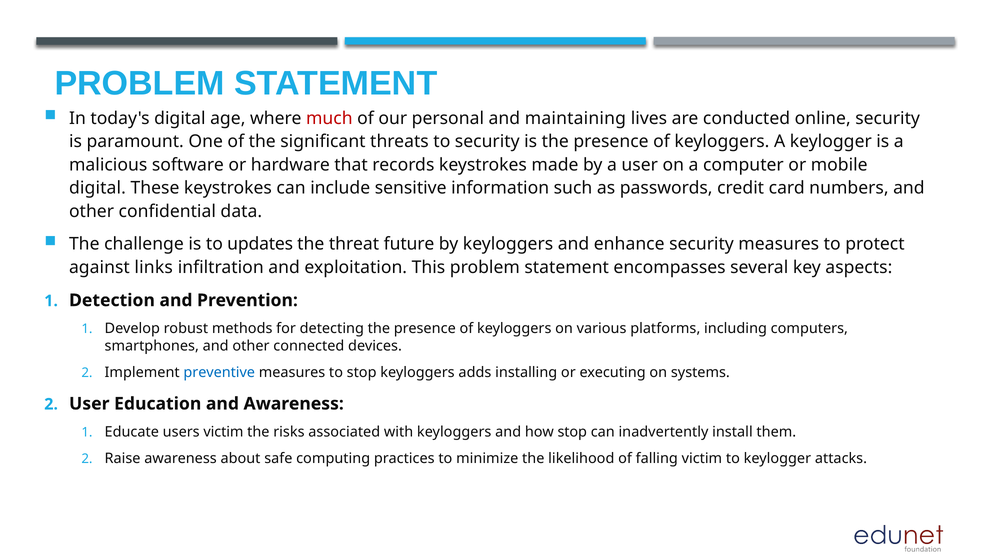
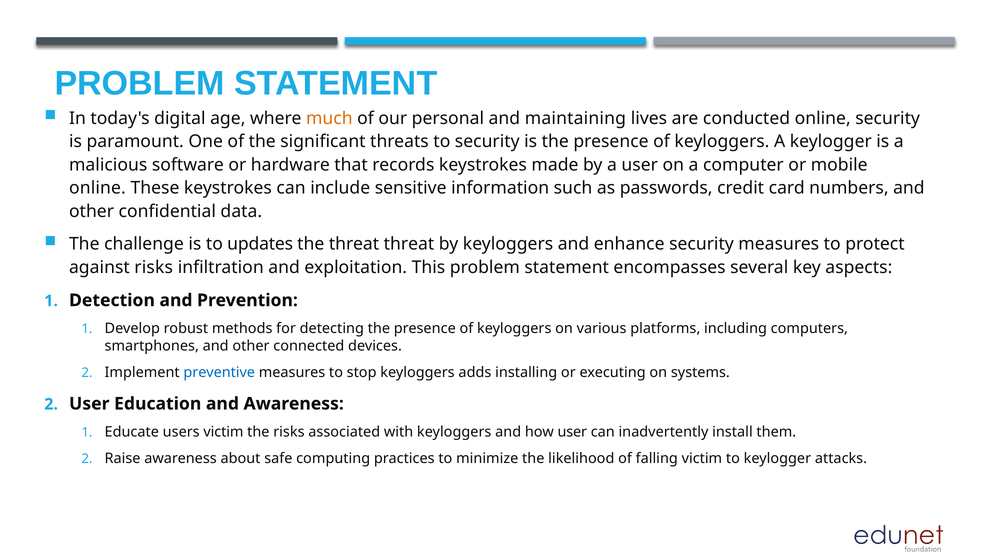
much colour: red -> orange
digital at (97, 188): digital -> online
threat future: future -> threat
against links: links -> risks
how stop: stop -> user
